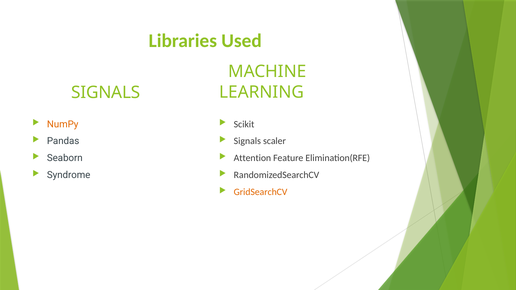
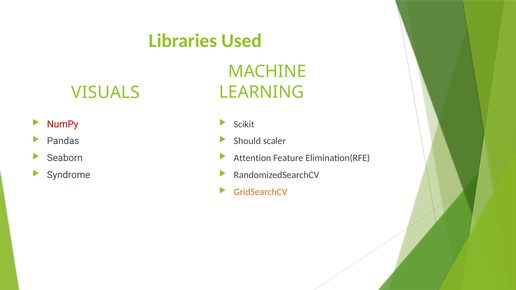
SIGNALS at (106, 93): SIGNALS -> VISUALS
NumPy colour: orange -> red
Signals at (247, 141): Signals -> Should
